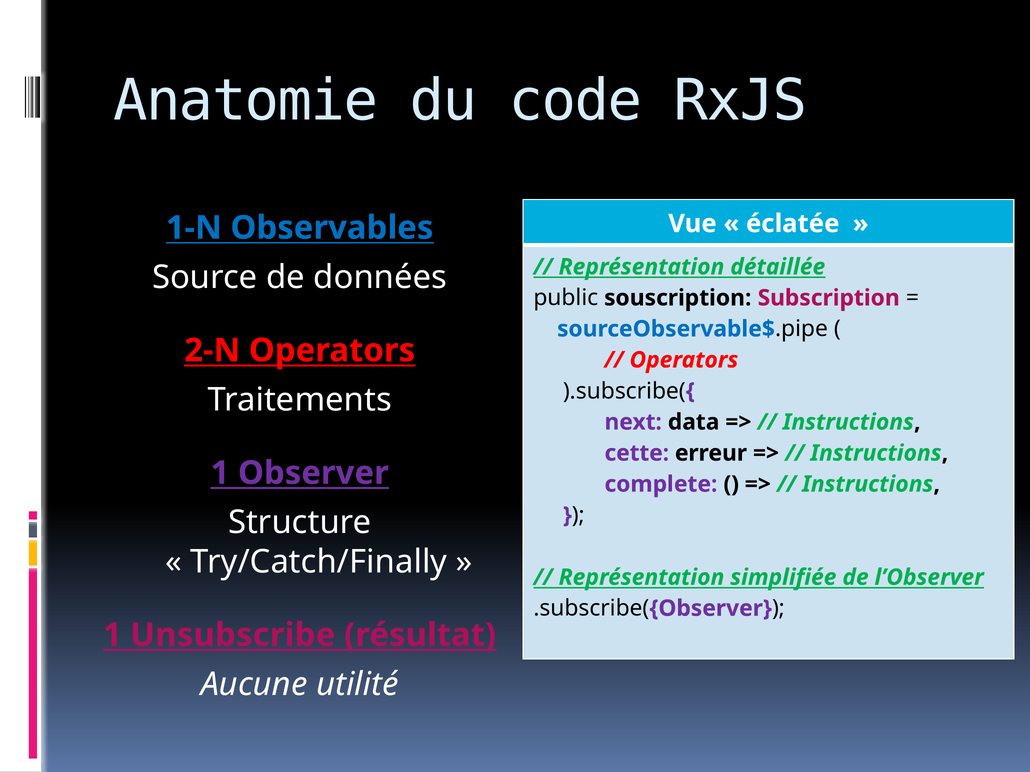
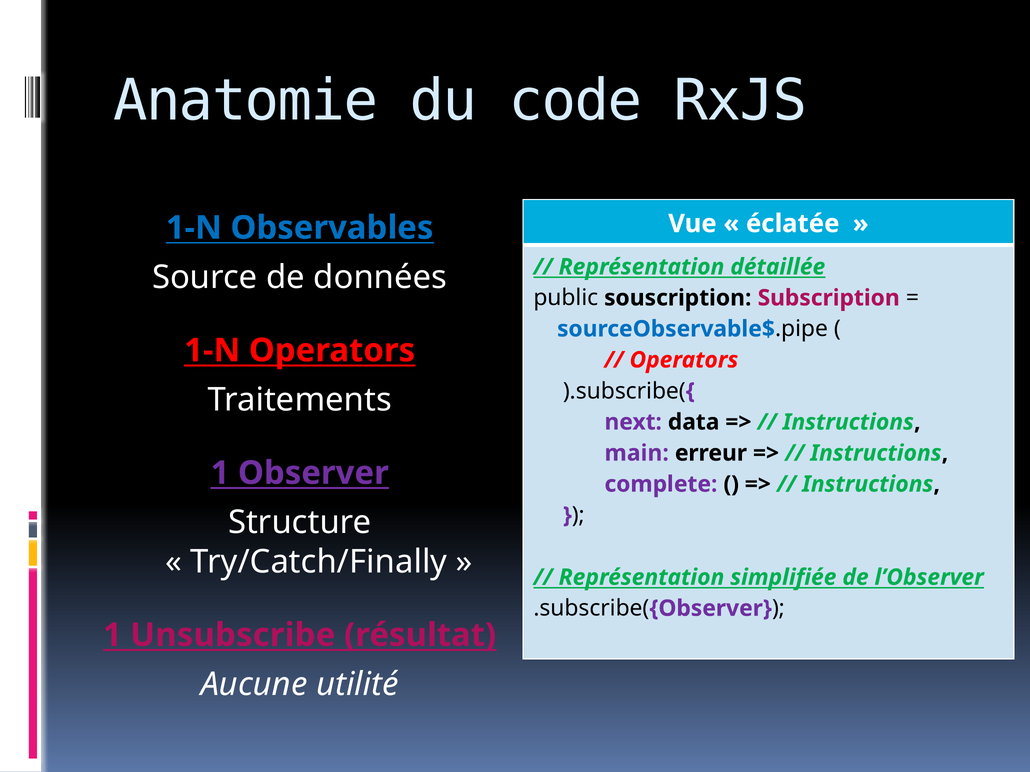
2-N at (212, 351): 2-N -> 1-N
cette: cette -> main
